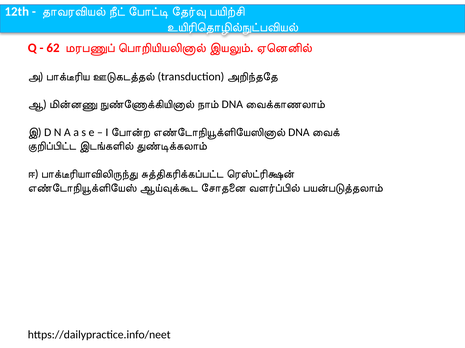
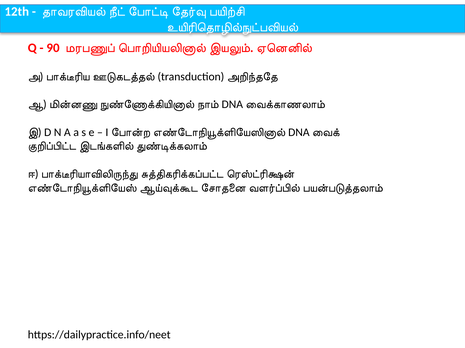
62: 62 -> 90
